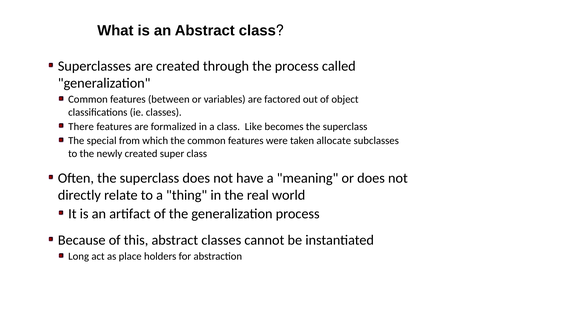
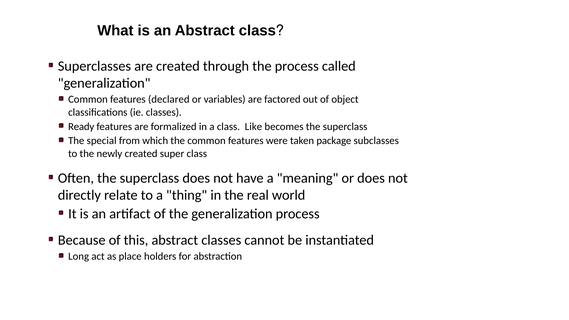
between: between -> declared
There: There -> Ready
allocate: allocate -> package
